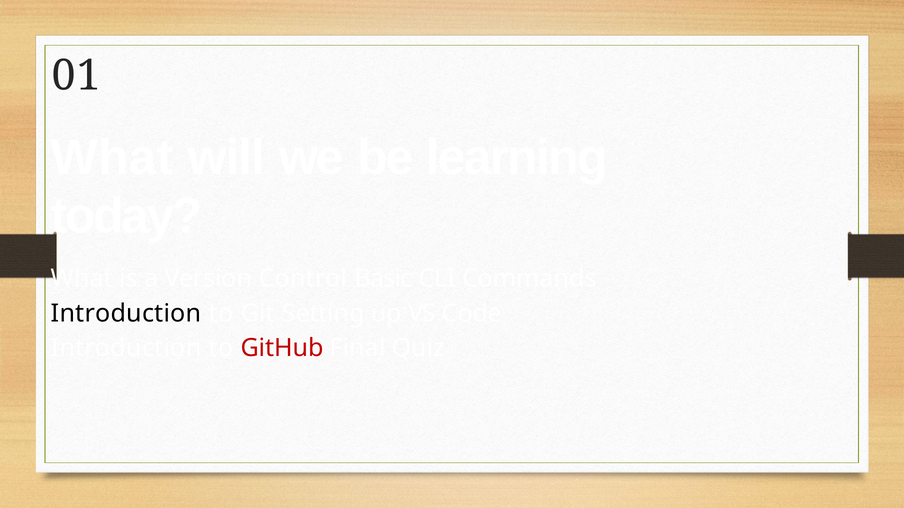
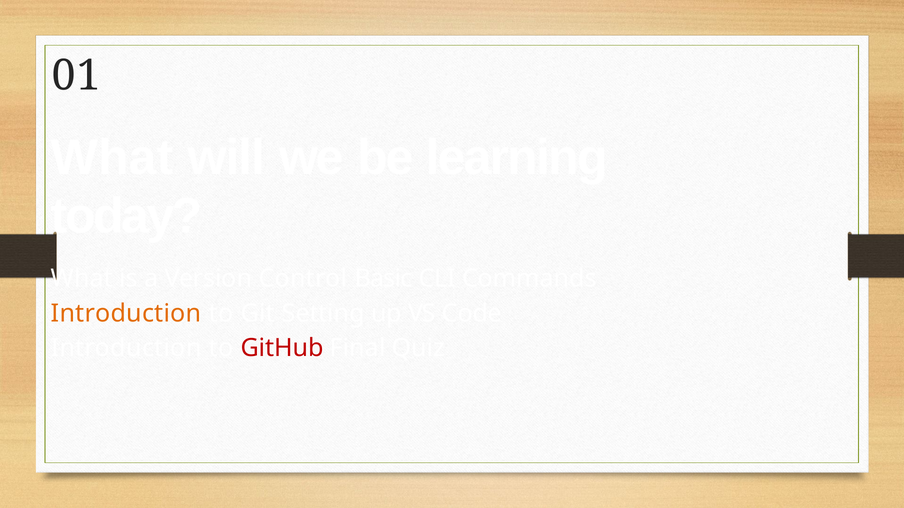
Introduction at (126, 314) colour: black -> orange
